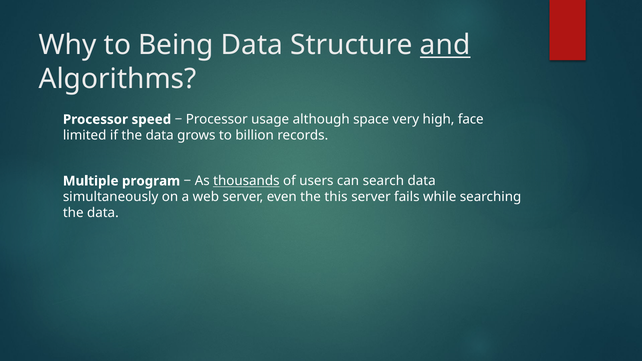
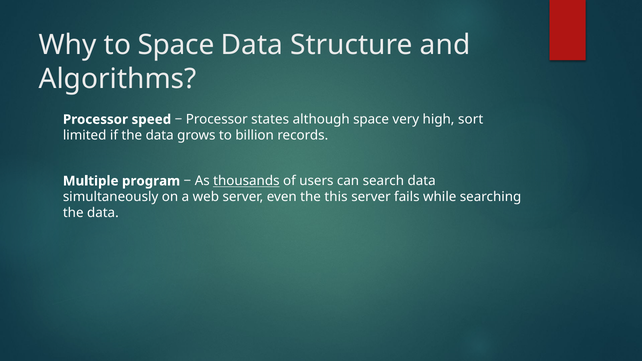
to Being: Being -> Space
and underline: present -> none
usage: usage -> states
face: face -> sort
